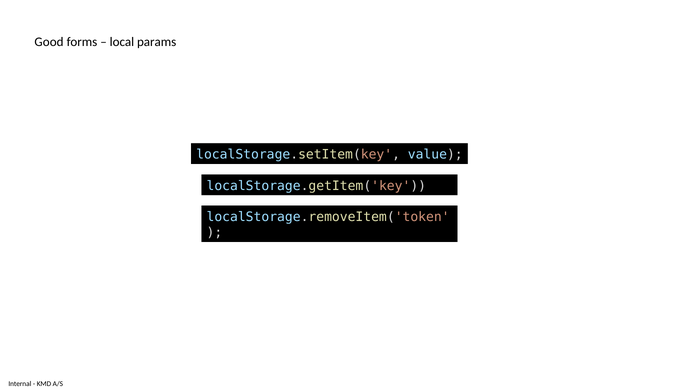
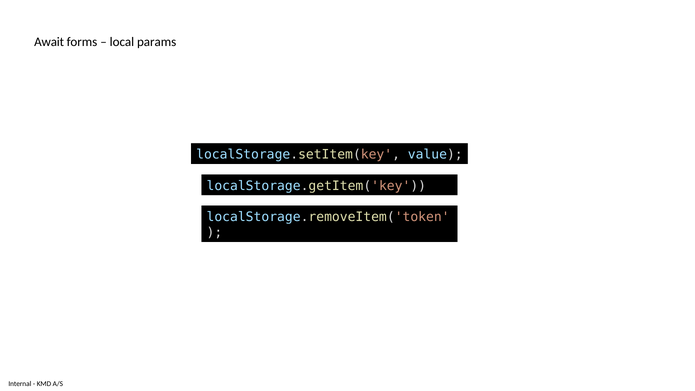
Good: Good -> Await
